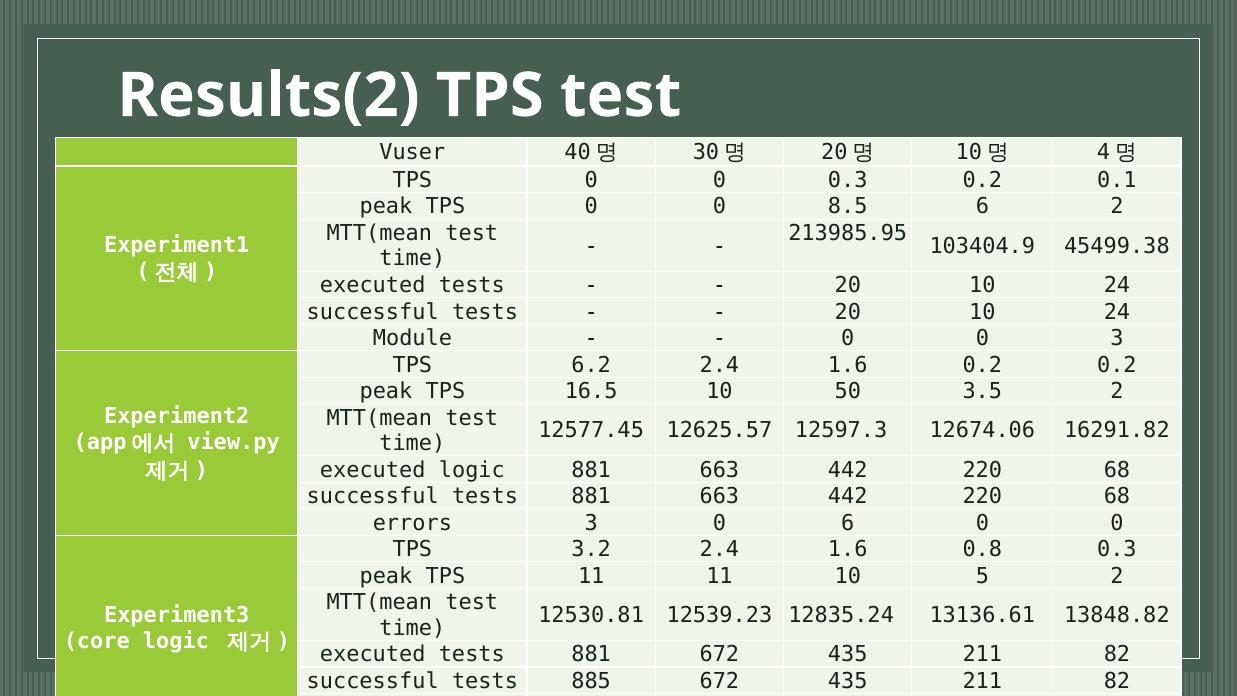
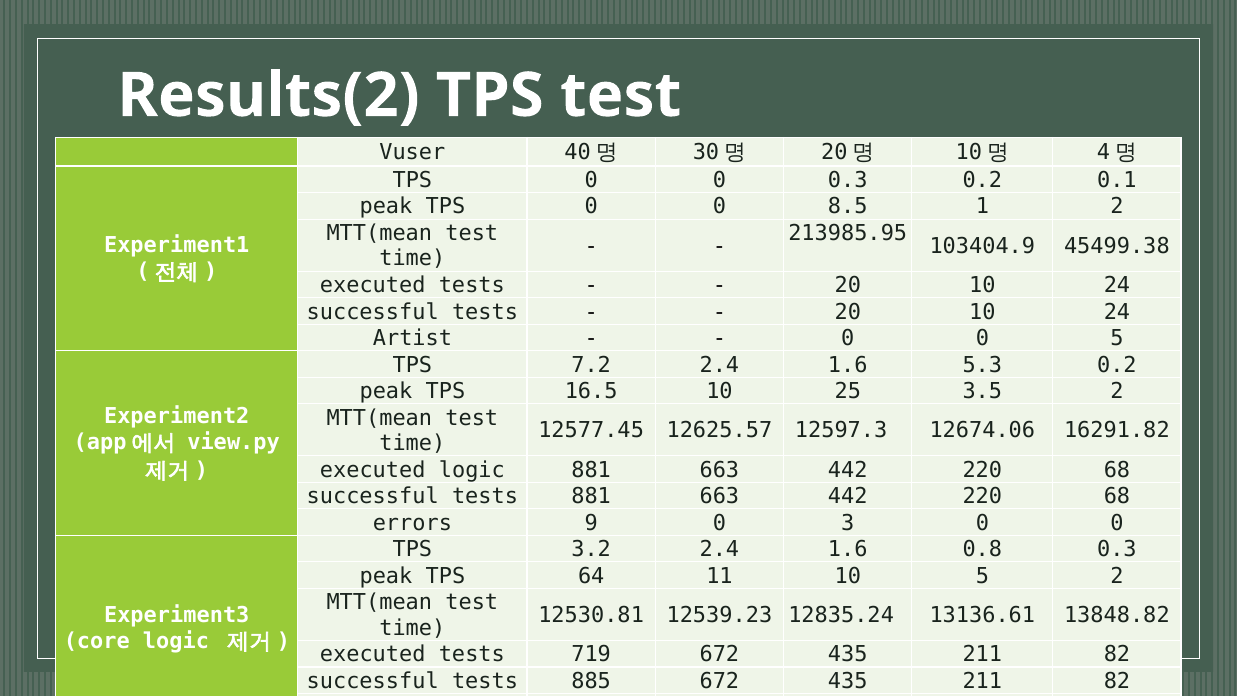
8.5 6: 6 -> 1
Module: Module -> Artist
0 3: 3 -> 5
6.2: 6.2 -> 7.2
1.6 0.2: 0.2 -> 5.3
50: 50 -> 25
errors 3: 3 -> 9
0 6: 6 -> 3
TPS 11: 11 -> 64
executed tests 881: 881 -> 719
